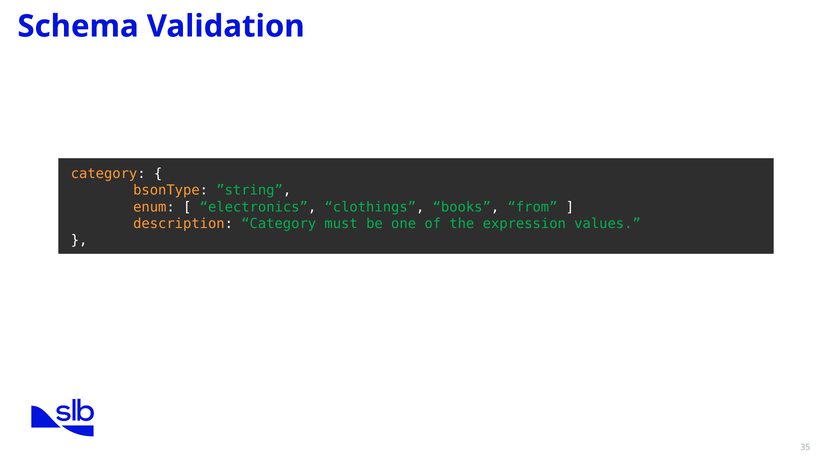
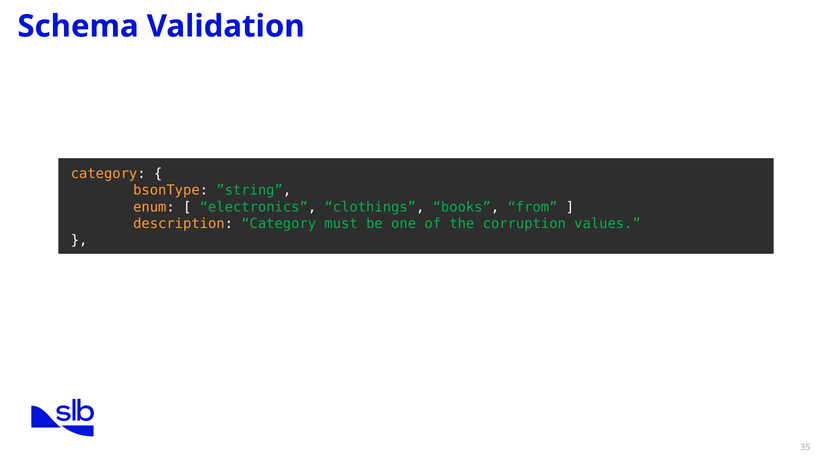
expression: expression -> corruption
